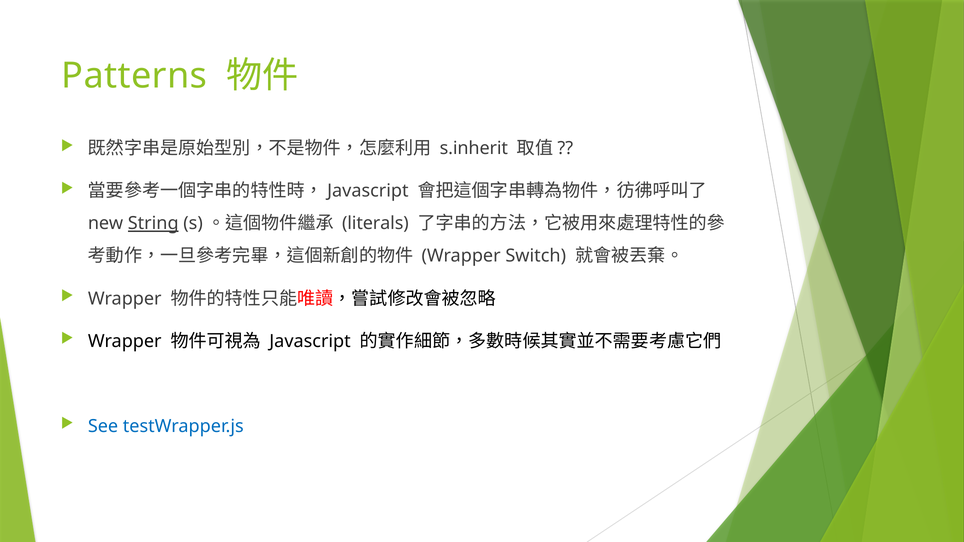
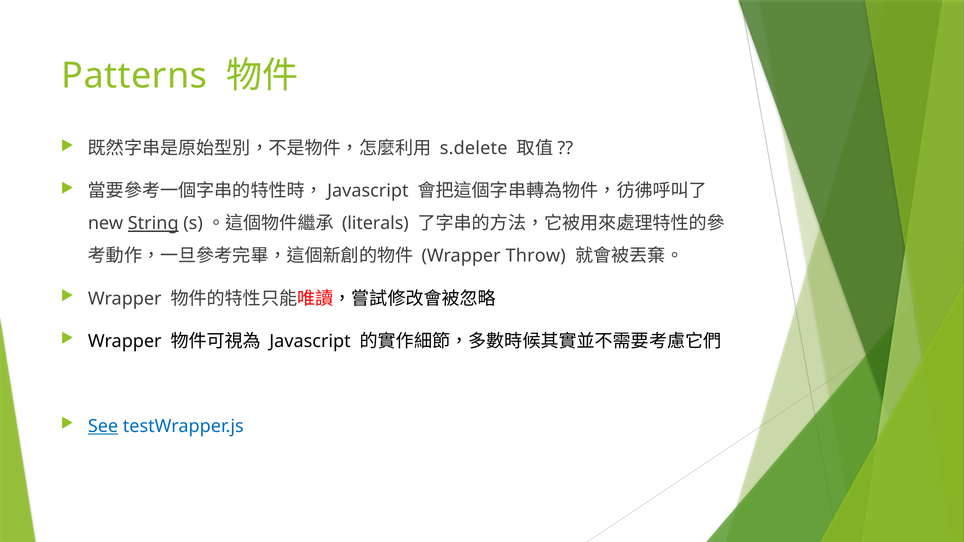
s.inherit: s.inherit -> s.delete
Switch: Switch -> Throw
See underline: none -> present
